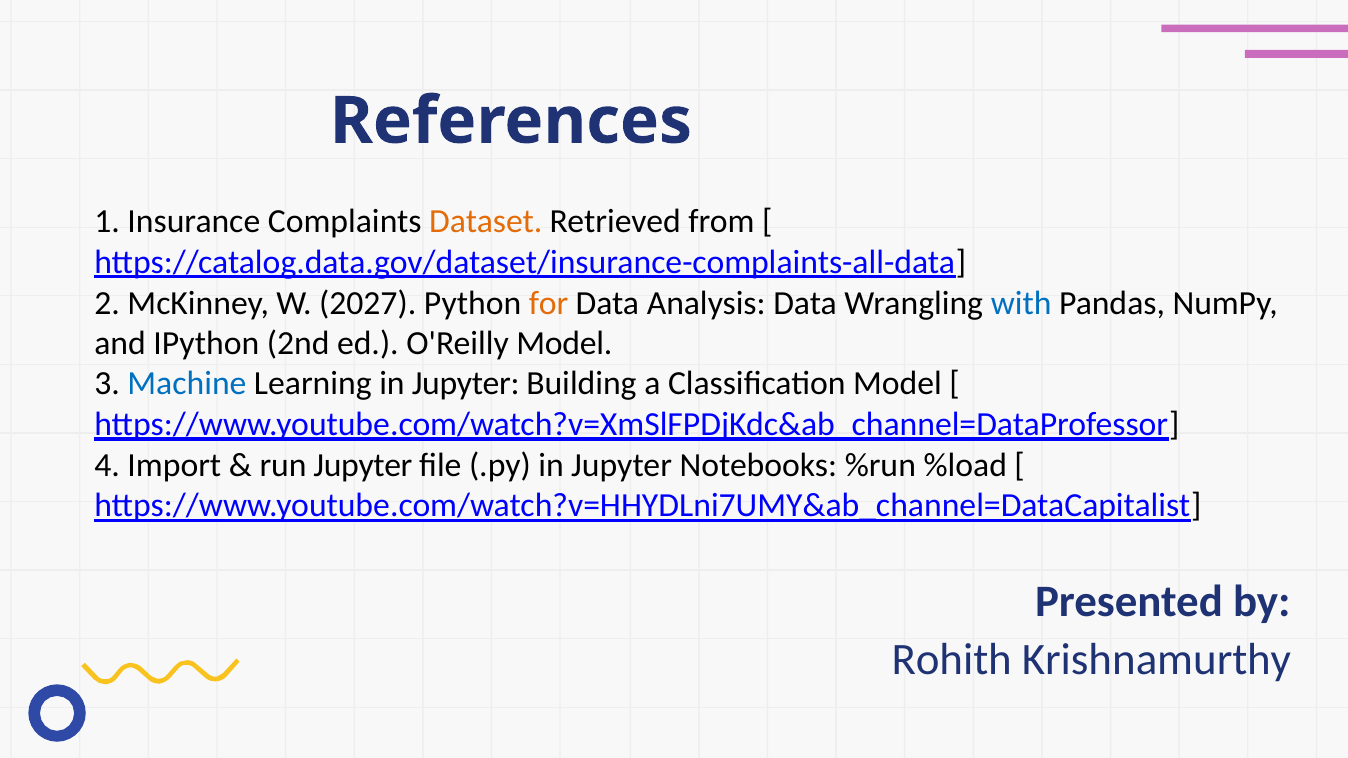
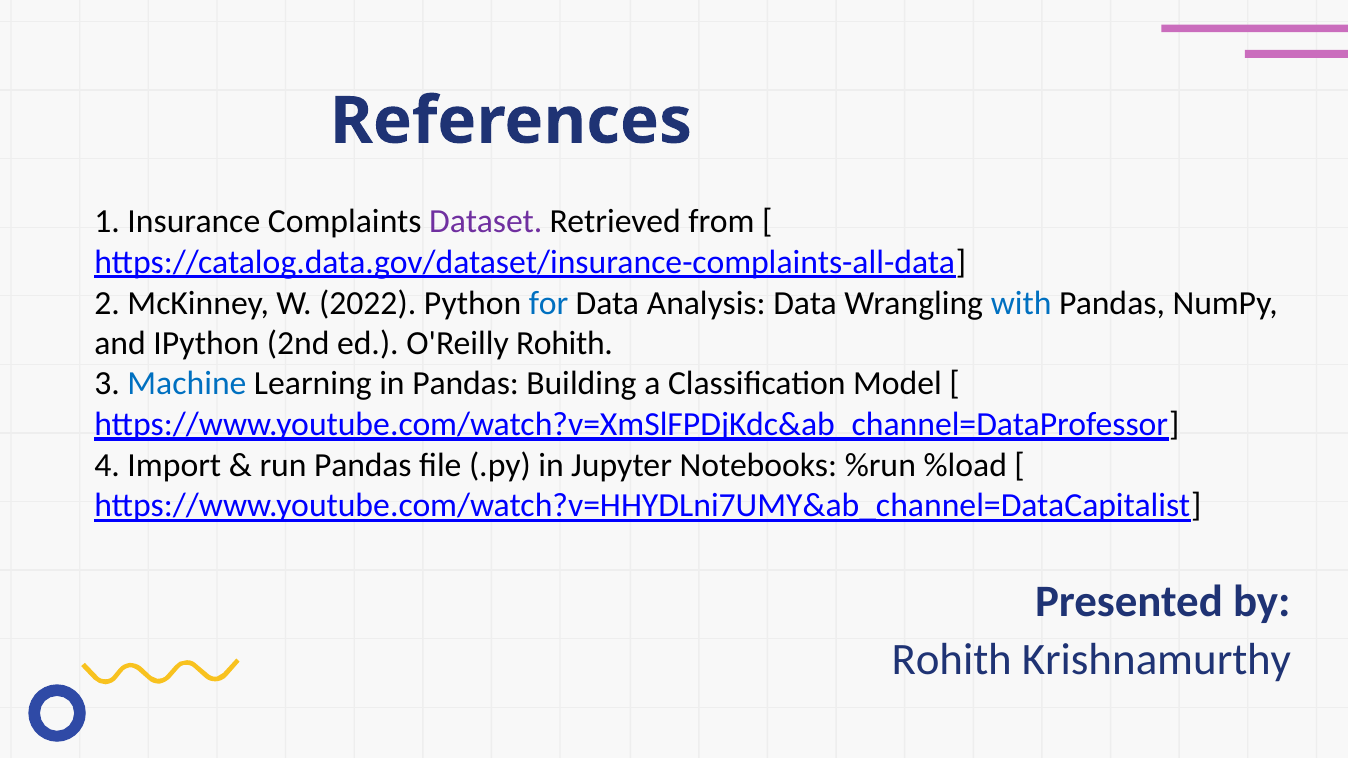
Dataset colour: orange -> purple
2027: 2027 -> 2022
for colour: orange -> blue
O'Reilly Model: Model -> Rohith
Learning in Jupyter: Jupyter -> Pandas
run Jupyter: Jupyter -> Pandas
